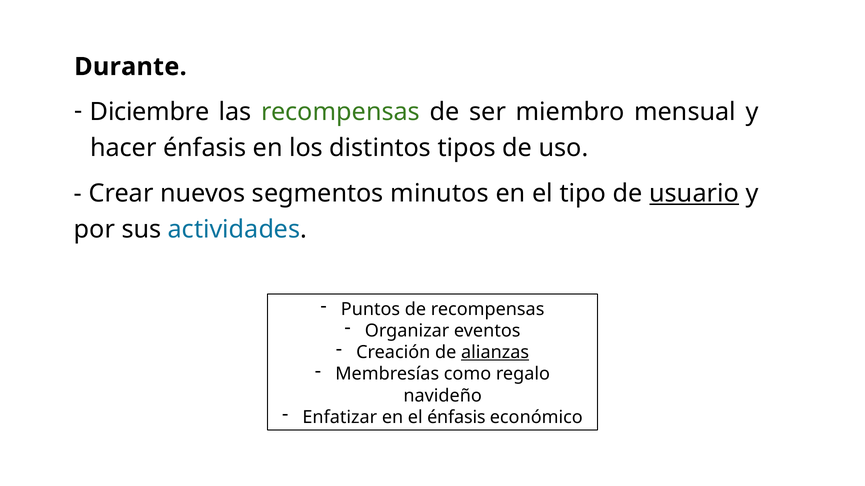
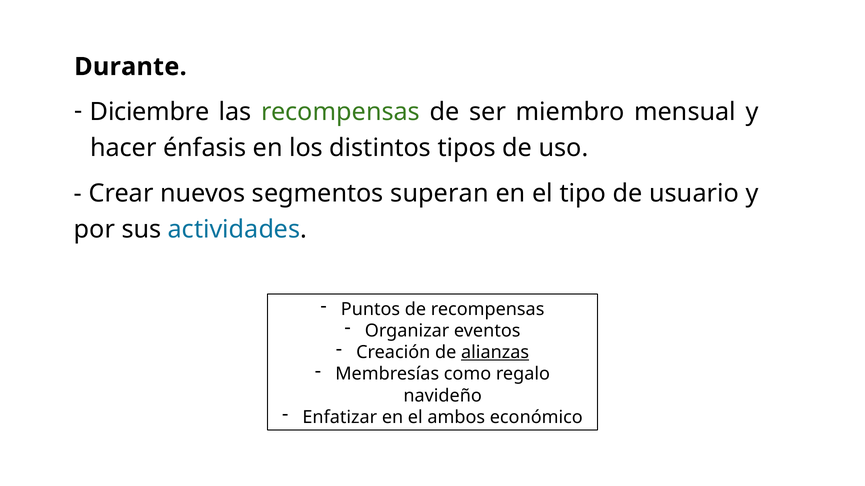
minutos: minutos -> superan
usuario underline: present -> none
el énfasis: énfasis -> ambos
